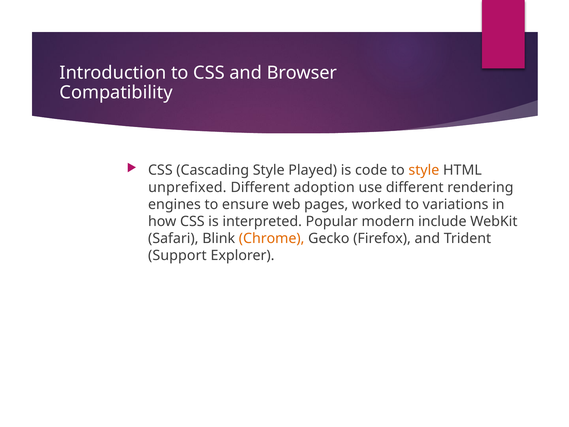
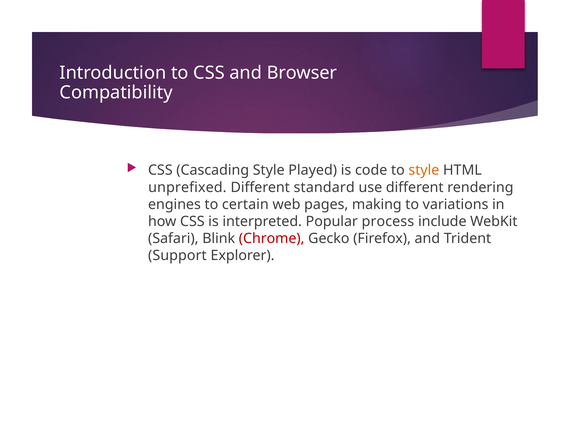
adoption: adoption -> standard
ensure: ensure -> certain
worked: worked -> making
modern: modern -> process
Chrome colour: orange -> red
